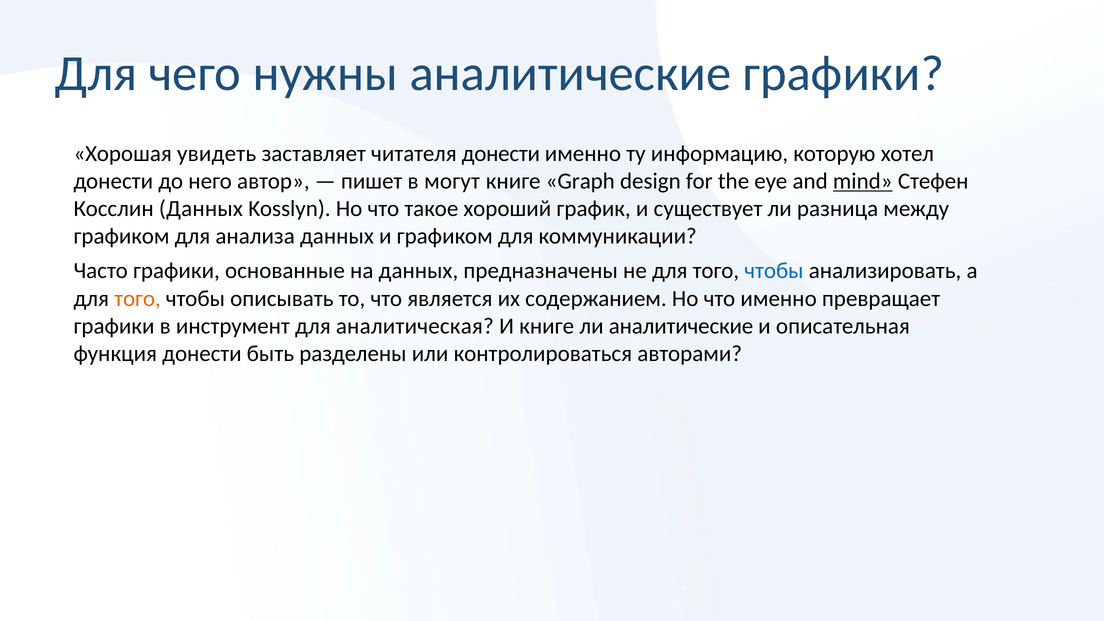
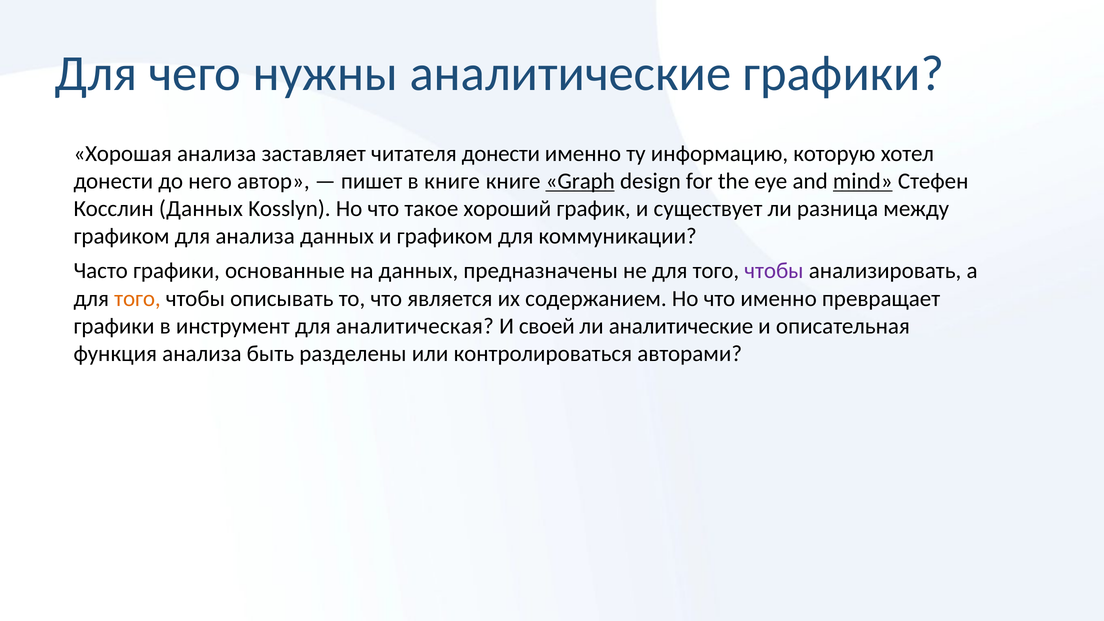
Хорошая увидеть: увидеть -> анализа
в могут: могут -> книге
Graph underline: none -> present
чтобы at (774, 271) colour: blue -> purple
И книге: книге -> своей
функция донести: донести -> анализа
